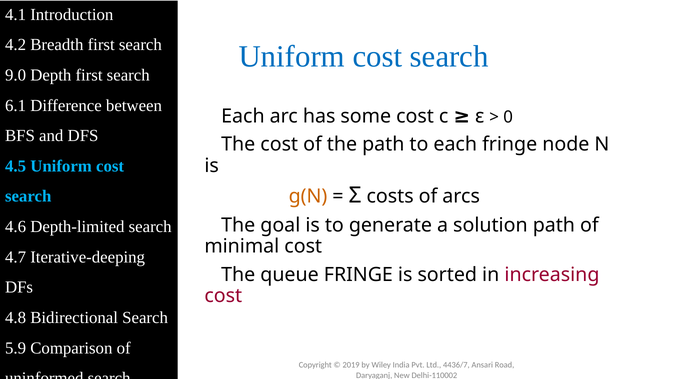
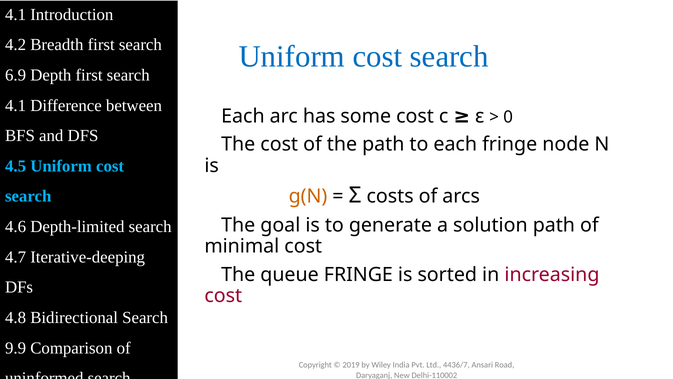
9.0: 9.0 -> 6.9
6.1 at (16, 105): 6.1 -> 4.1
5.9: 5.9 -> 9.9
